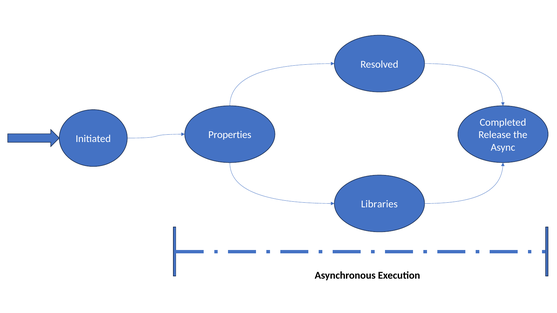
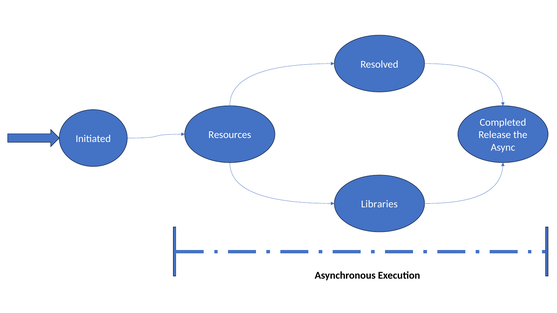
Properties: Properties -> Resources
